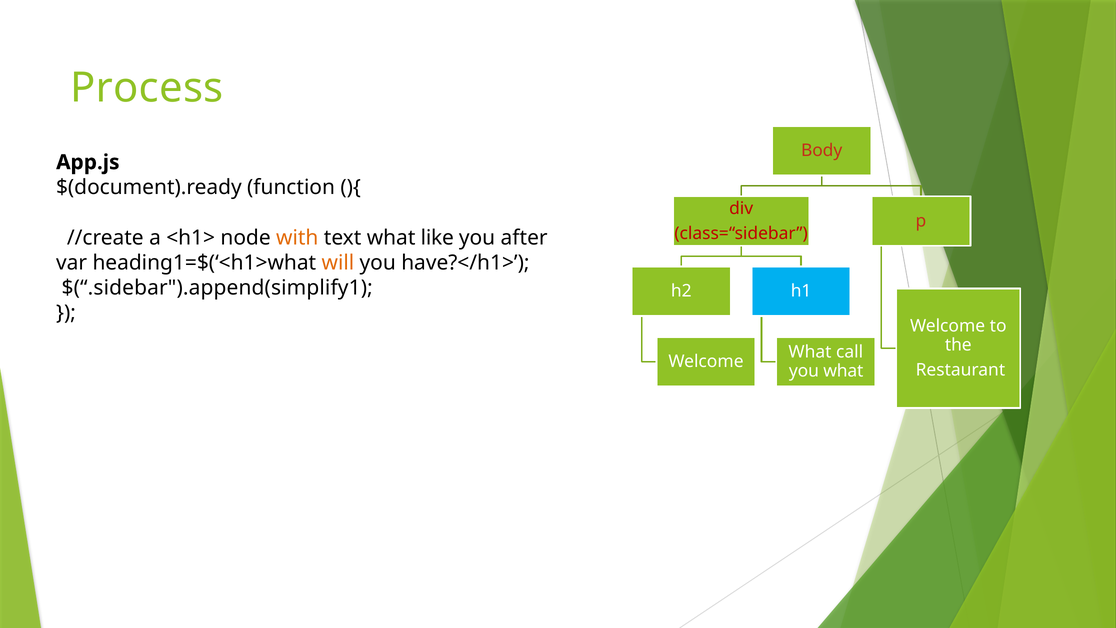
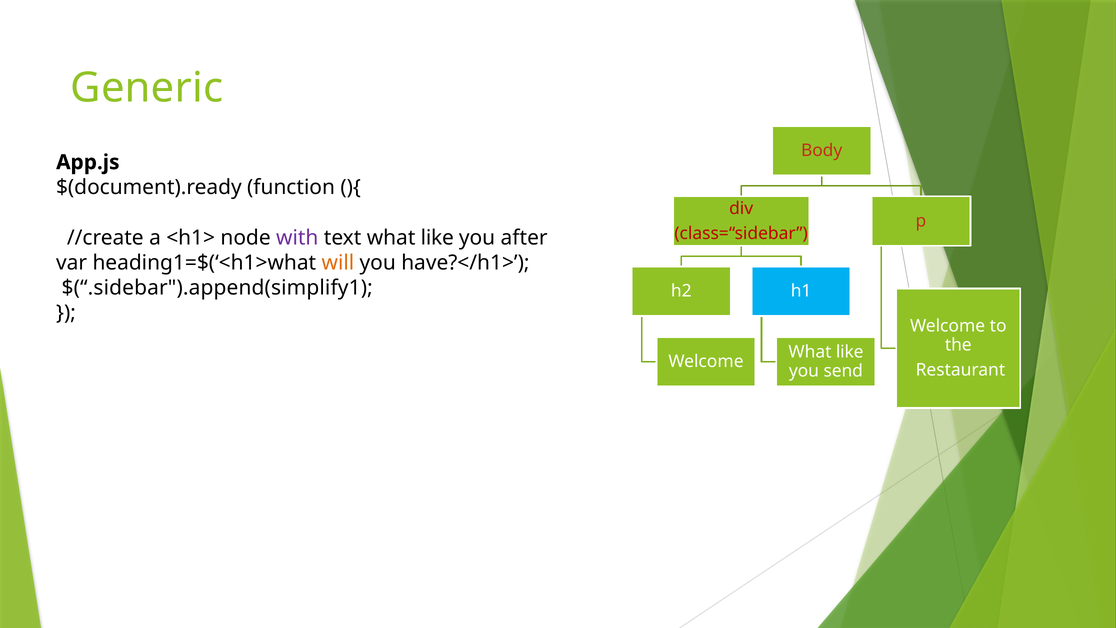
Process: Process -> Generic
with colour: orange -> purple
call at (850, 352): call -> like
you what: what -> send
